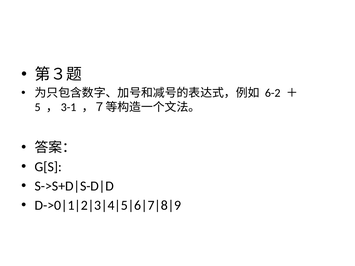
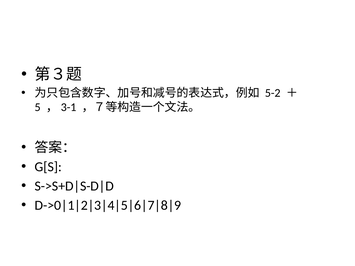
6-2: 6-2 -> 5-2
